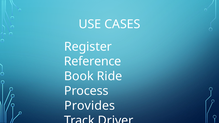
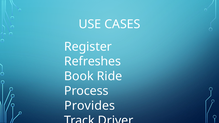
Reference: Reference -> Refreshes
